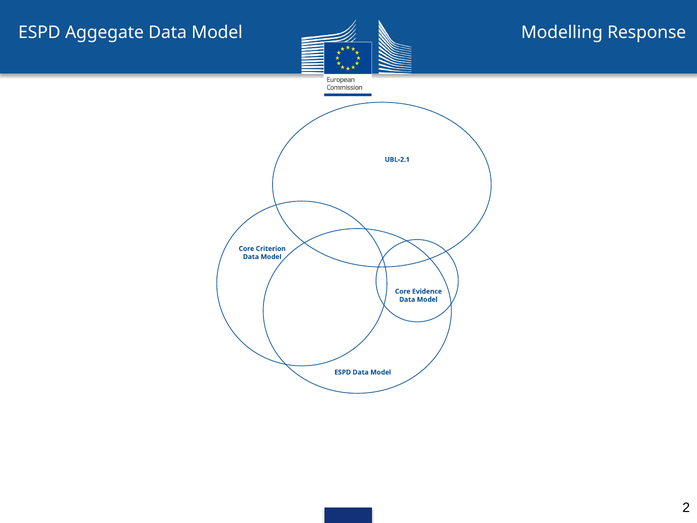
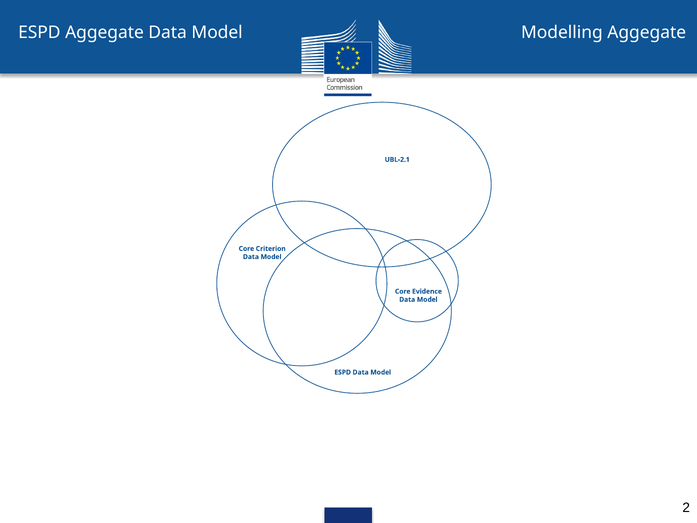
Modelling Response: Response -> Aggegate
